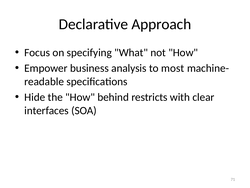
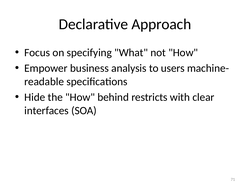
most: most -> users
